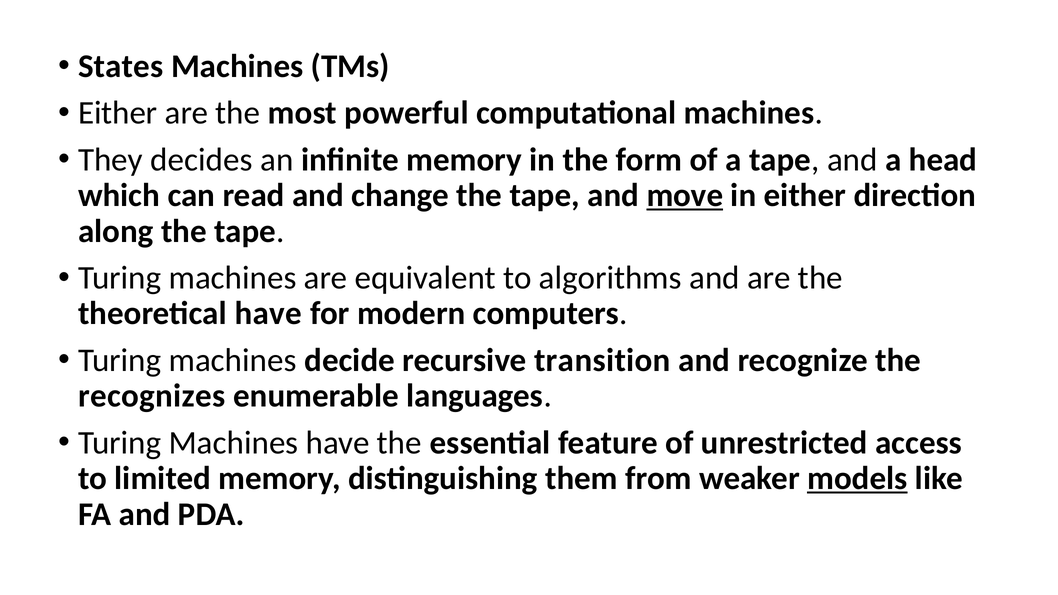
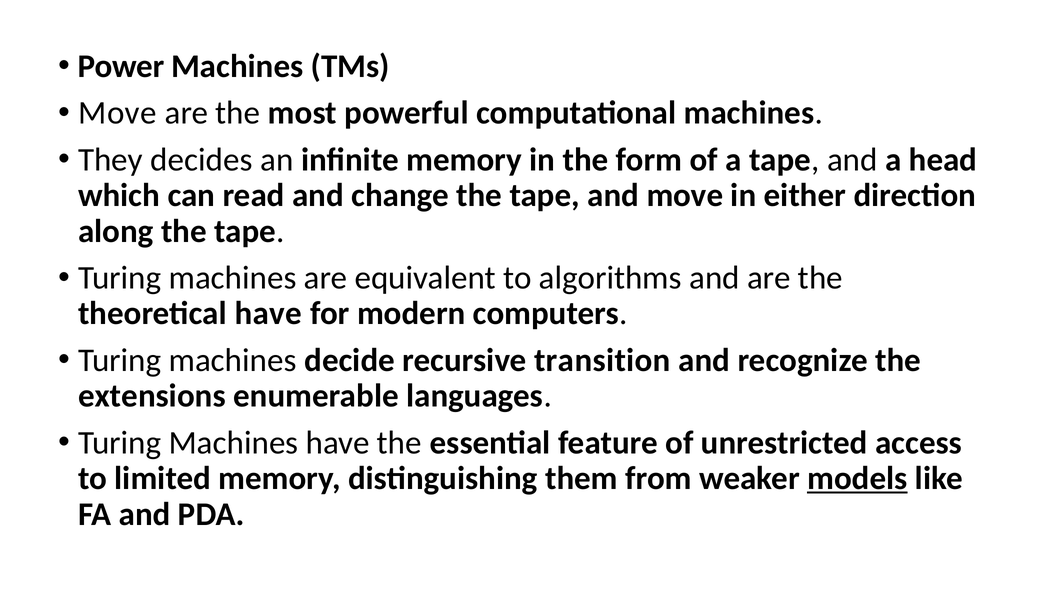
States: States -> Power
Either at (118, 113): Either -> Move
move at (685, 195) underline: present -> none
recognizes: recognizes -> extensions
